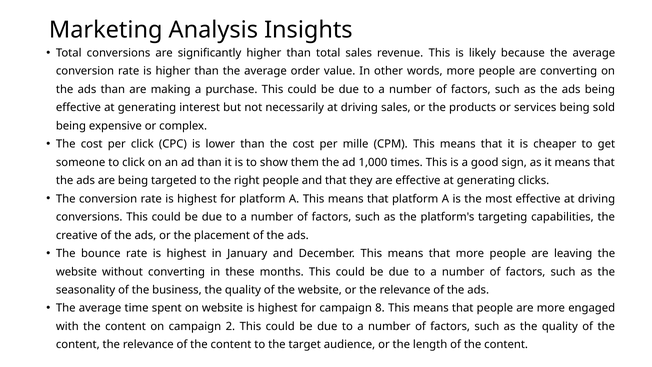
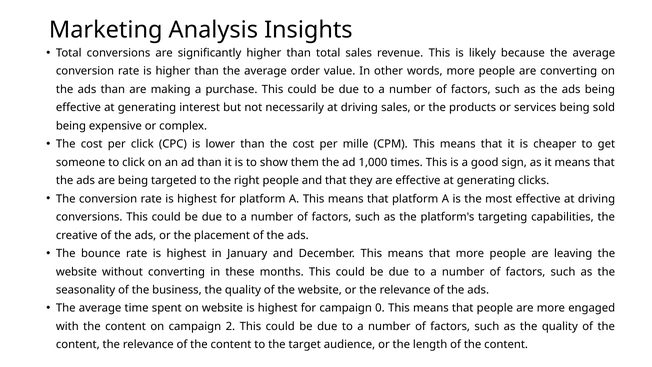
8: 8 -> 0
